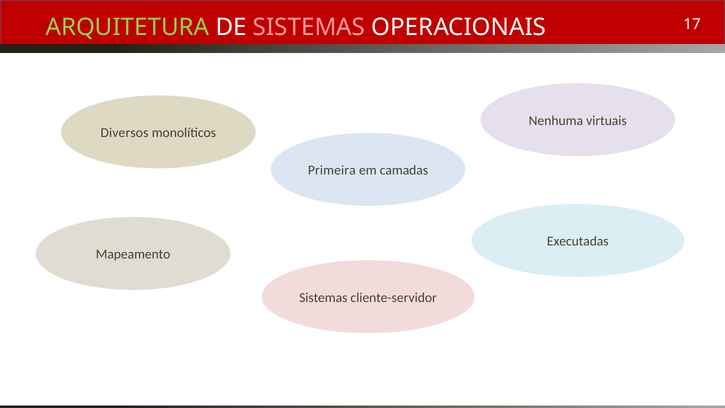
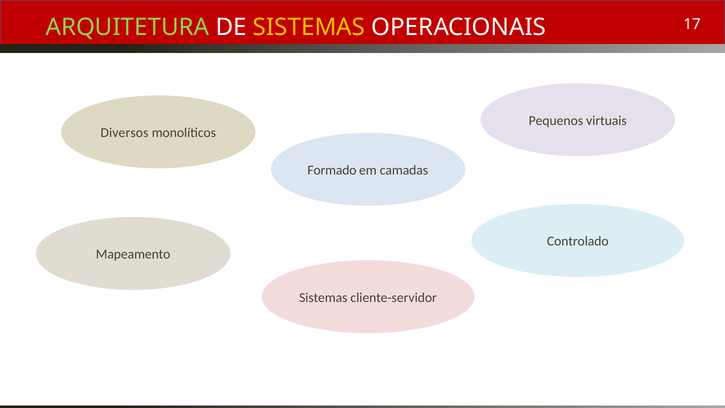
SISTEMAS at (309, 27) colour: pink -> yellow
Nenhuma: Nenhuma -> Pequenos
Primeira: Primeira -> Formado
Executadas: Executadas -> Controlado
